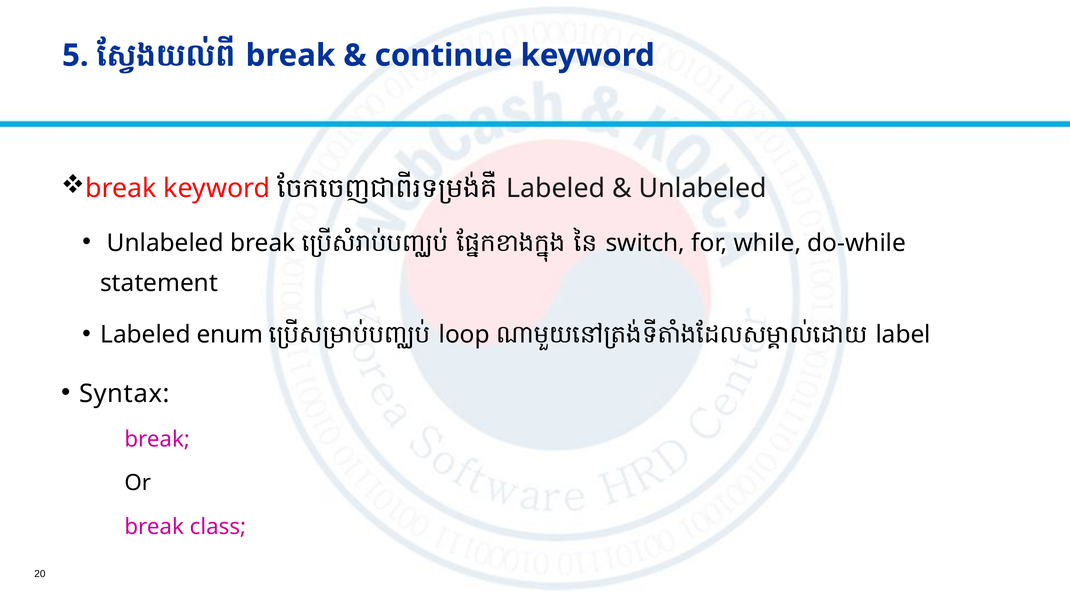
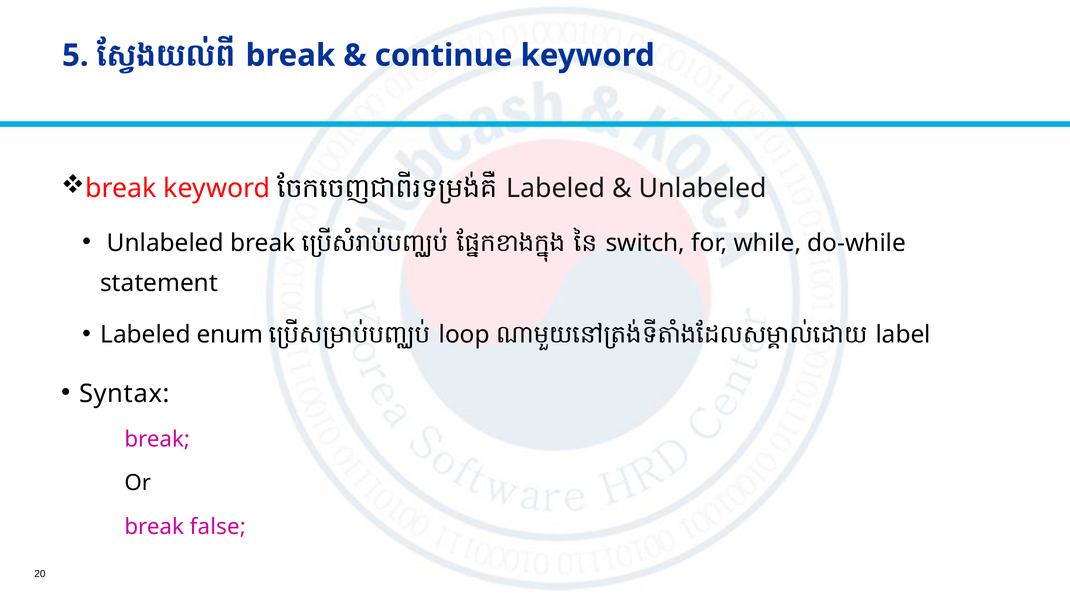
class: class -> false
